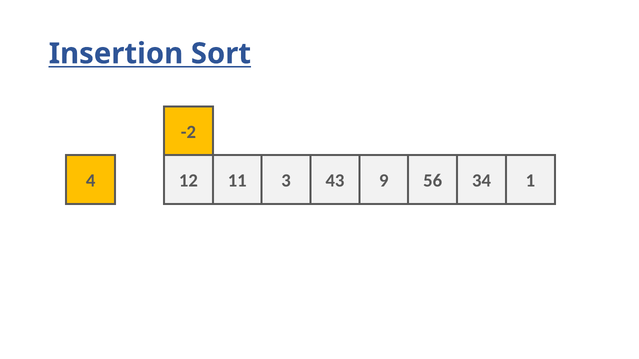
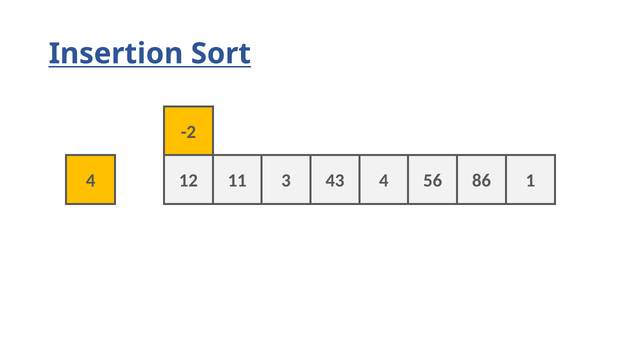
43 9: 9 -> 4
34: 34 -> 86
